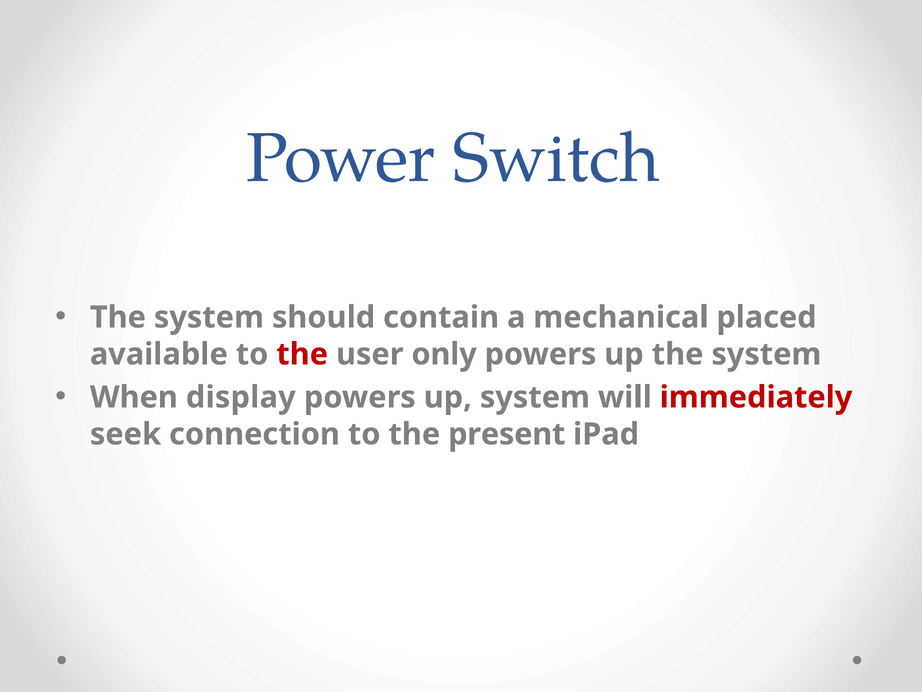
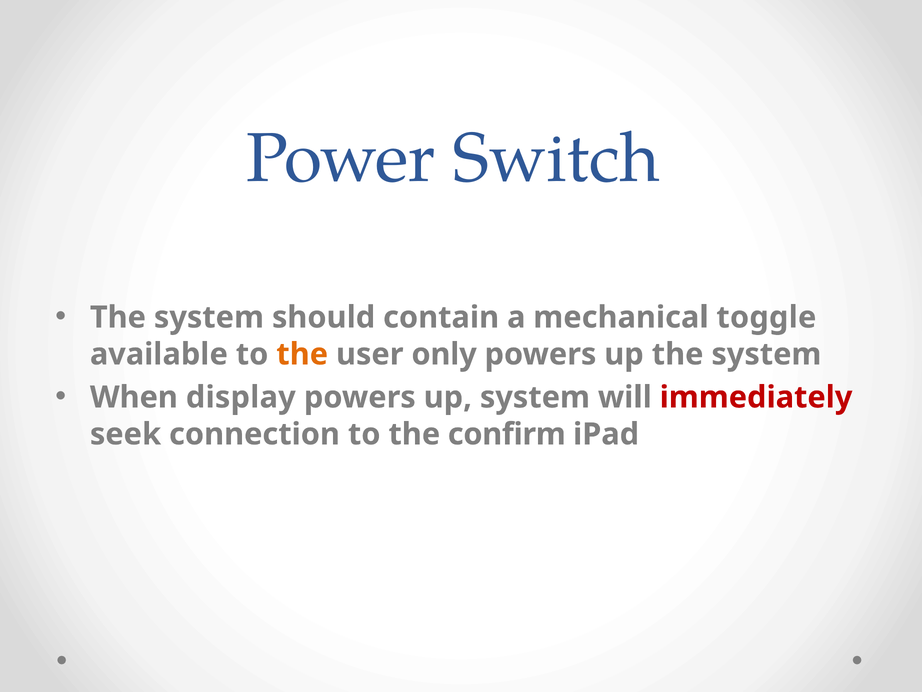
placed: placed -> toggle
the at (302, 354) colour: red -> orange
present: present -> confirm
